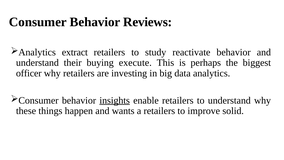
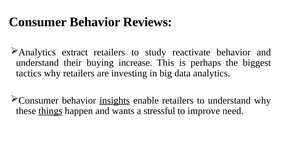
execute: execute -> increase
officer: officer -> tactics
things underline: none -> present
a retailers: retailers -> stressful
solid: solid -> need
